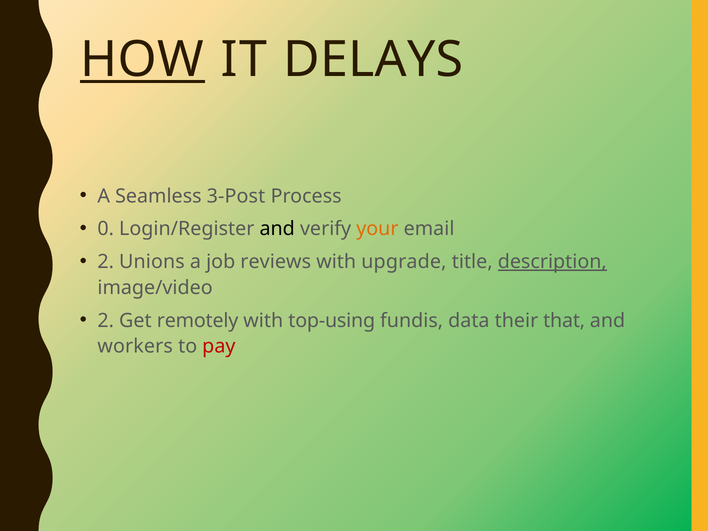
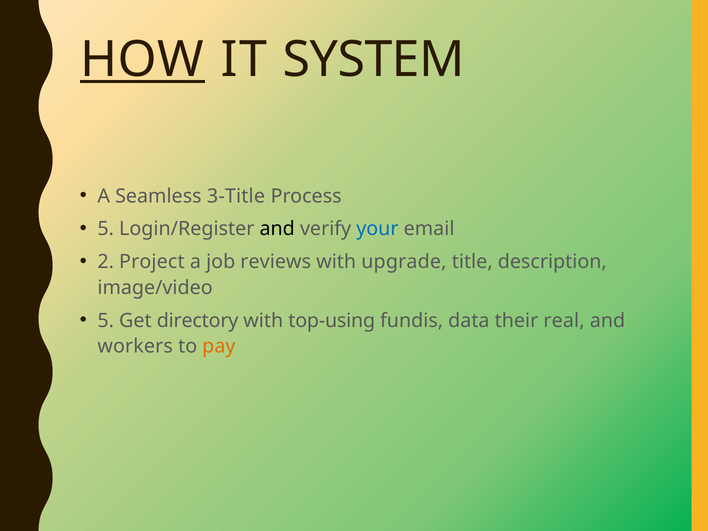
DELAYS: DELAYS -> SYSTEM
3-Post: 3-Post -> 3-Title
0 at (106, 229): 0 -> 5
your colour: orange -> blue
Unions: Unions -> Project
description underline: present -> none
2 at (106, 321): 2 -> 5
remotely: remotely -> directory
that: that -> real
pay colour: red -> orange
